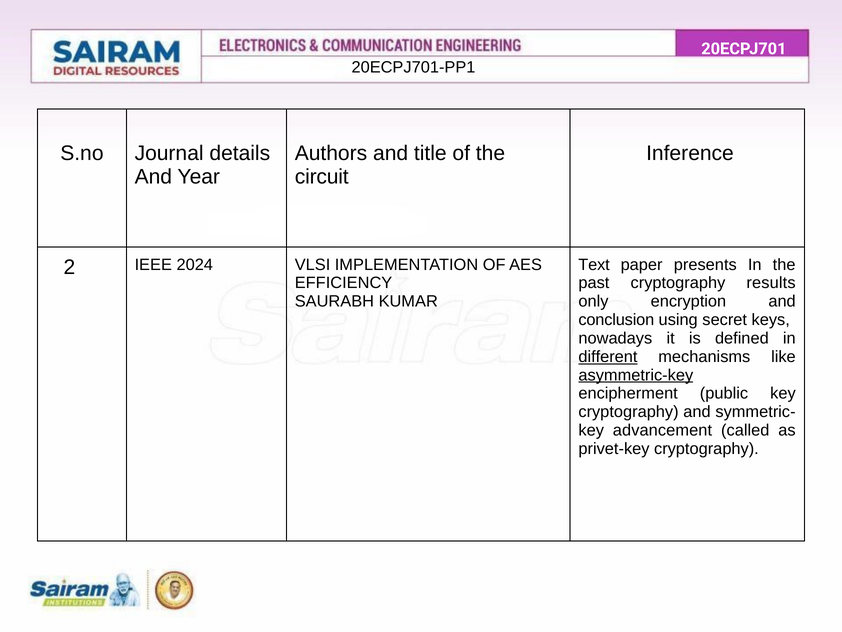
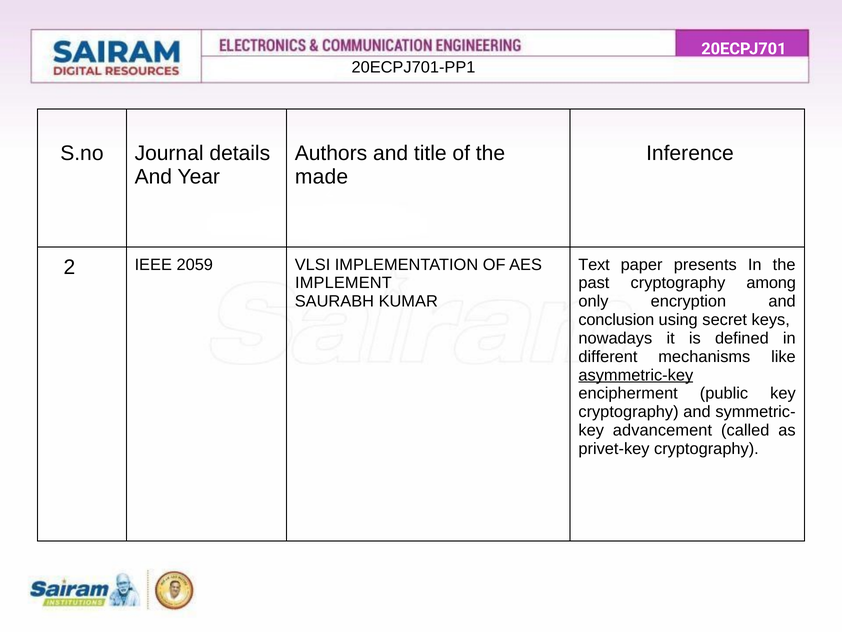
circuit: circuit -> made
2024: 2024 -> 2059
EFFICIENCY: EFFICIENCY -> IMPLEMENT
results: results -> among
different underline: present -> none
